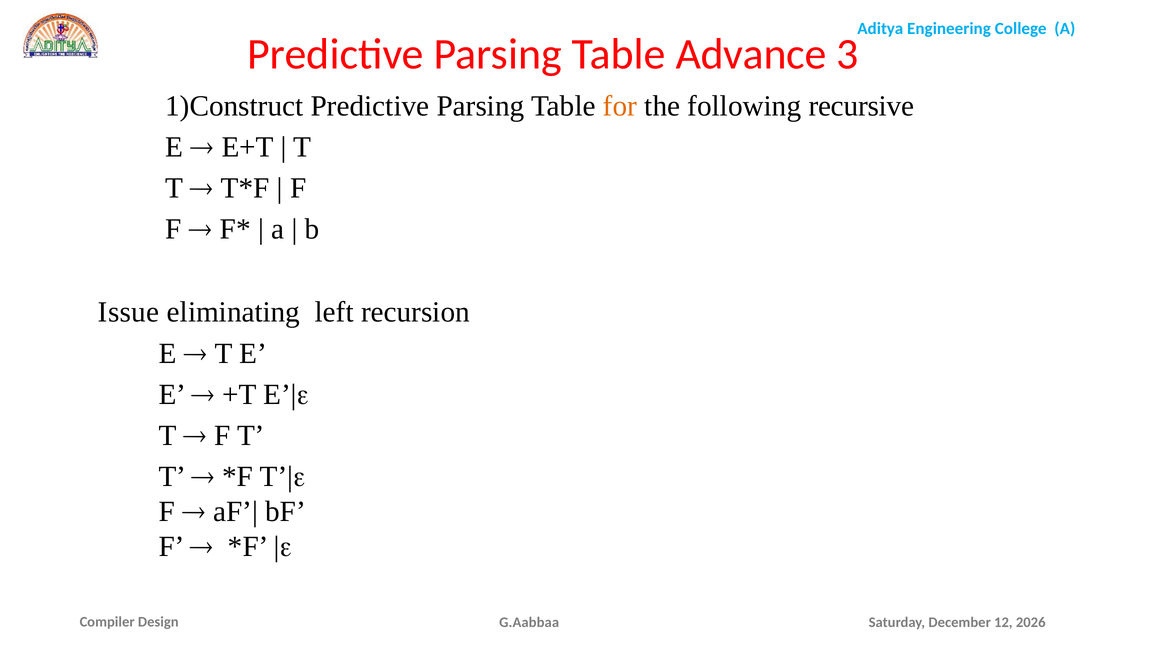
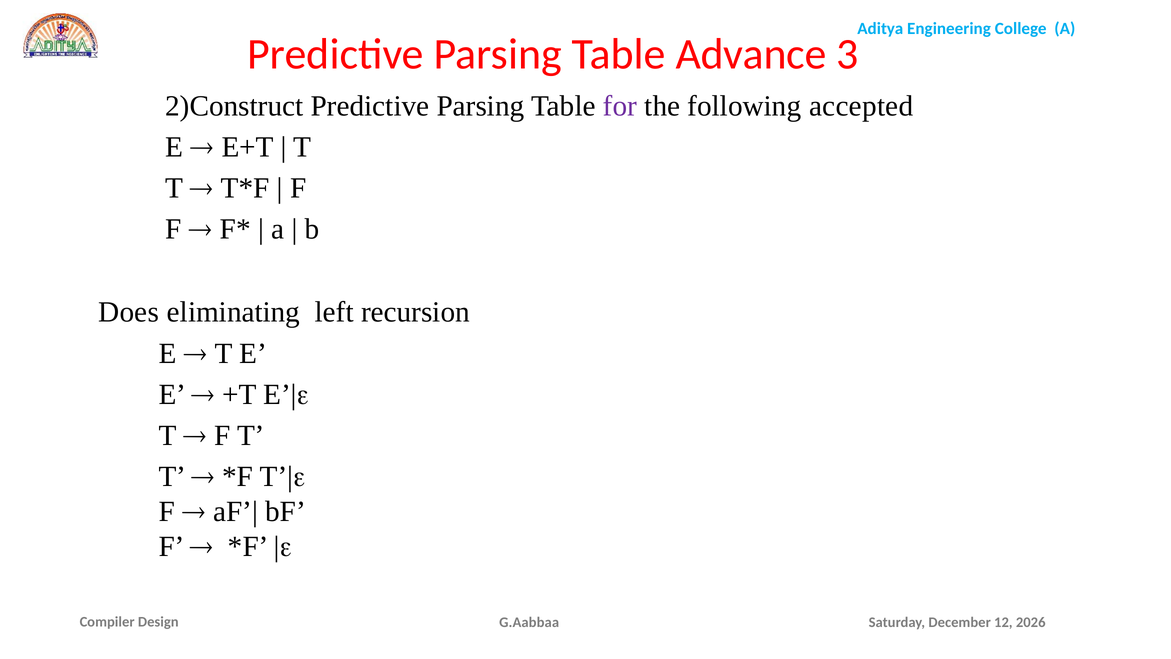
1)Construct: 1)Construct -> 2)Construct
for colour: orange -> purple
recursive: recursive -> accepted
Issue: Issue -> Does
